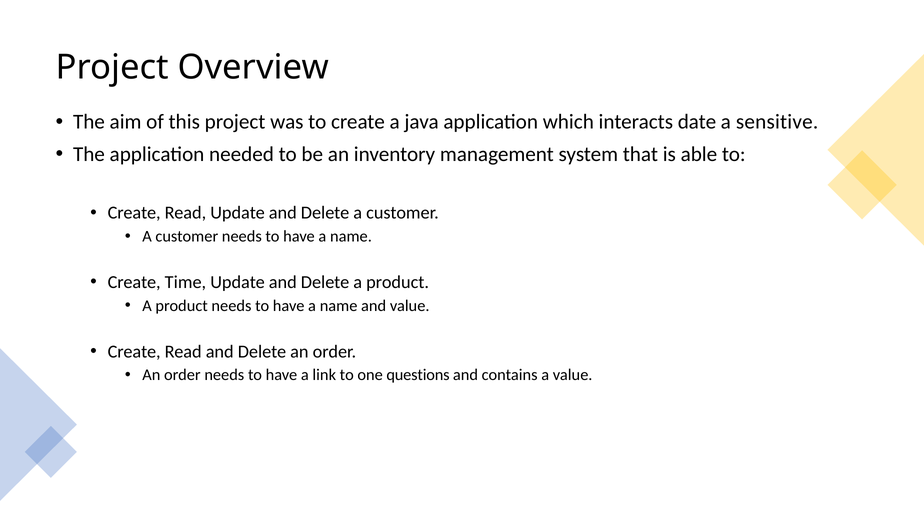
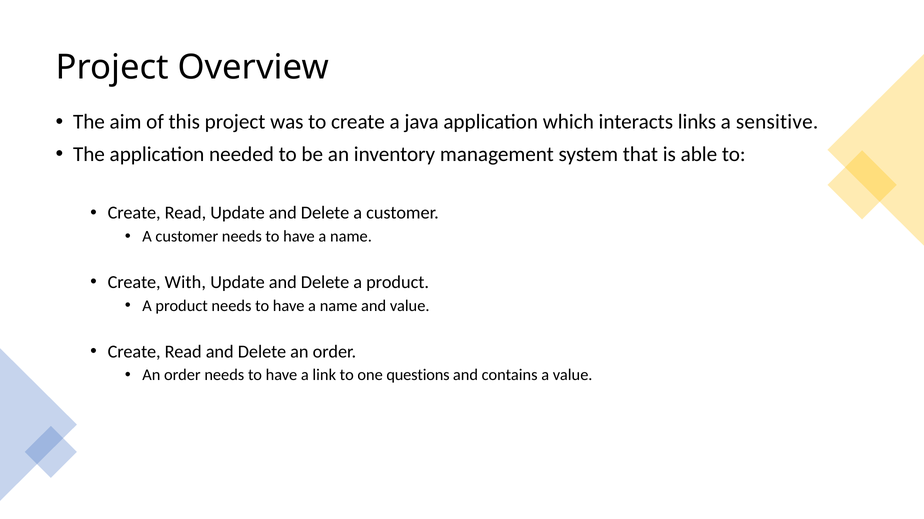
date: date -> links
Time: Time -> With
